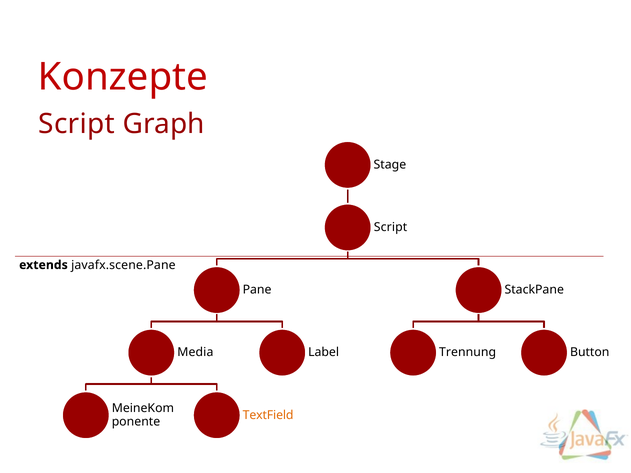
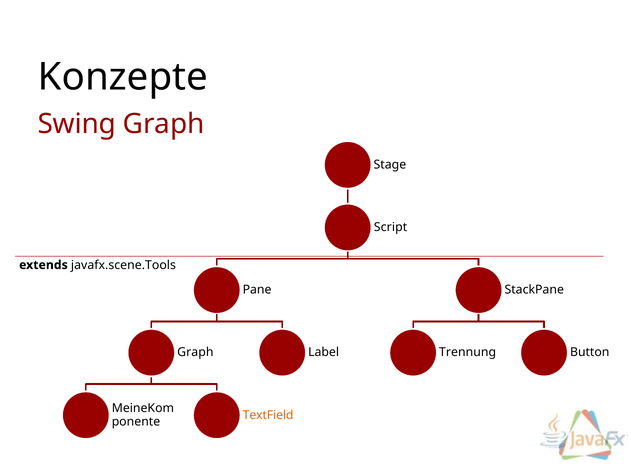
Konzepte colour: red -> black
Script at (77, 124): Script -> Swing
javafx.scene.Pane: javafx.scene.Pane -> javafx.scene.Tools
Media at (195, 353): Media -> Graph
